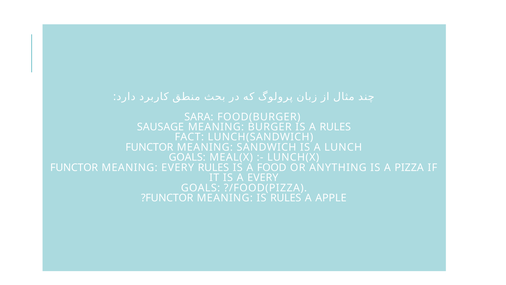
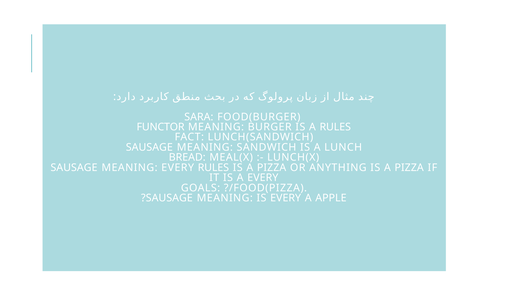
SAUSAGE: SAUSAGE -> FUNCTOR
FUNCTOR at (149, 147): FUNCTOR -> SAUSAGE
GOALS at (187, 157): GOALS -> BREAD
FUNCTOR at (74, 167): FUNCTOR -> SAUSAGE
FOOD at (272, 167): FOOD -> PIZZA
FUNCTOR at (169, 198): FUNCTOR -> SAUSAGE
IS RULES: RULES -> EVERY
